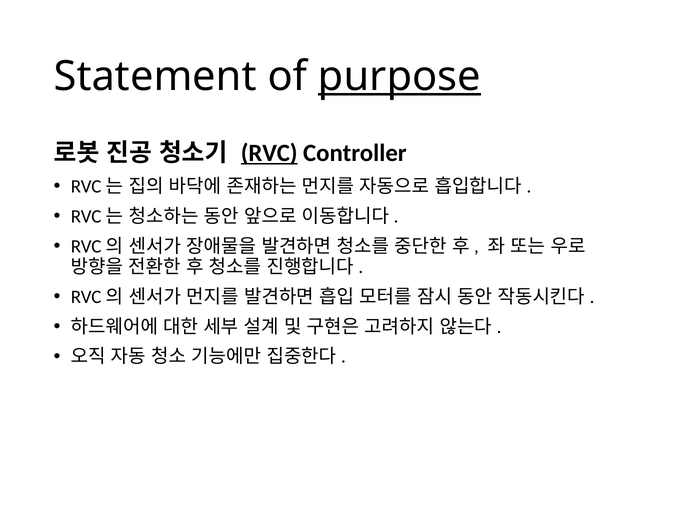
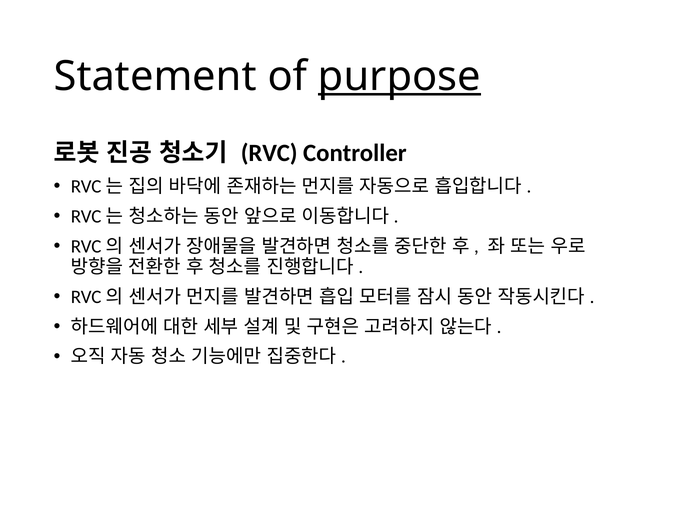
RVC underline: present -> none
